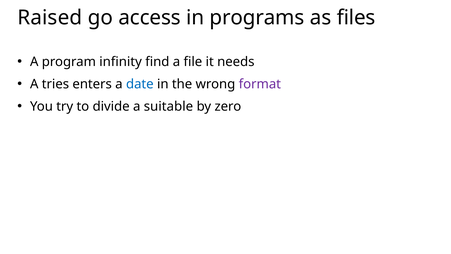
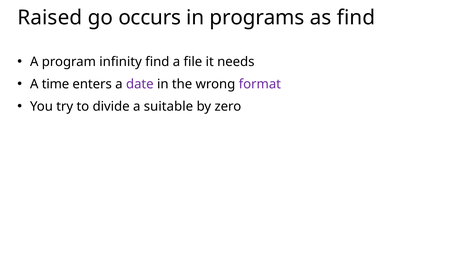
access: access -> occurs
as files: files -> find
tries: tries -> time
date colour: blue -> purple
